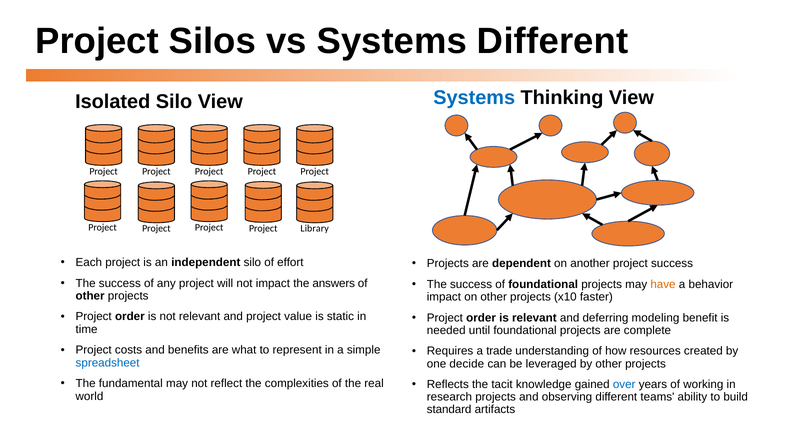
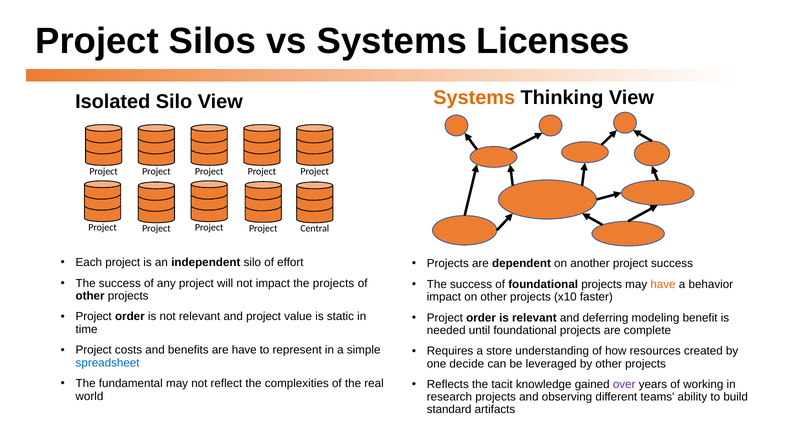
Systems Different: Different -> Licenses
Systems at (474, 97) colour: blue -> orange
Library: Library -> Central
the answers: answers -> projects
are what: what -> have
trade: trade -> store
over colour: blue -> purple
